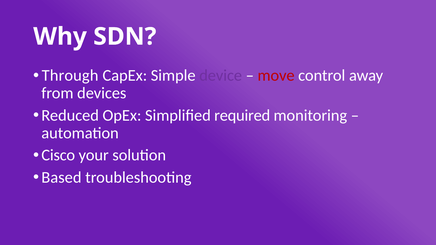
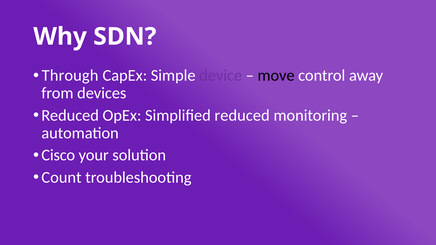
move colour: red -> black
Simplified required: required -> reduced
Based: Based -> Count
